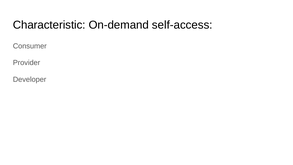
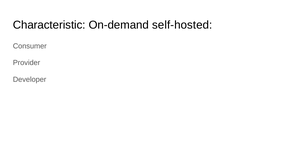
self-access: self-access -> self-hosted
